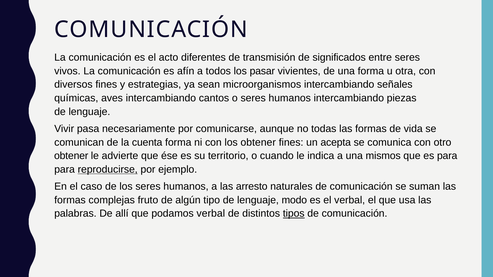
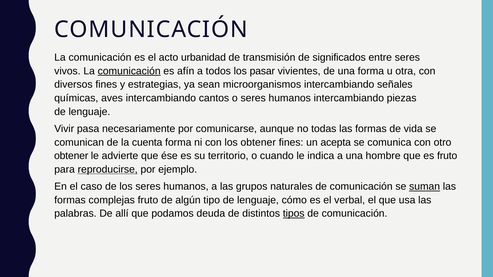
diferentes: diferentes -> urbanidad
comunicación at (129, 71) underline: none -> present
mismos: mismos -> hombre
es para: para -> fruto
arresto: arresto -> grupos
suman underline: none -> present
modo: modo -> cómo
podamos verbal: verbal -> deuda
